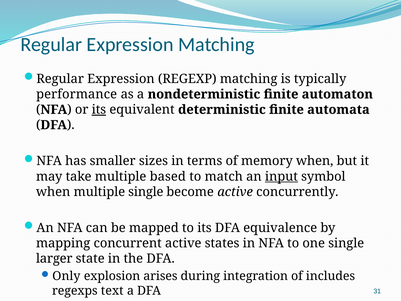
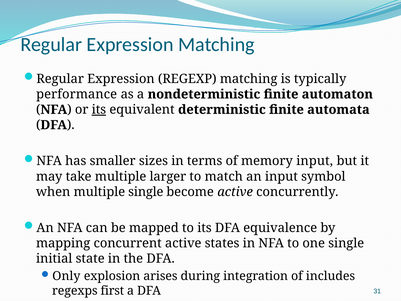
memory when: when -> input
based: based -> larger
input at (281, 176) underline: present -> none
larger: larger -> initial
text: text -> first
